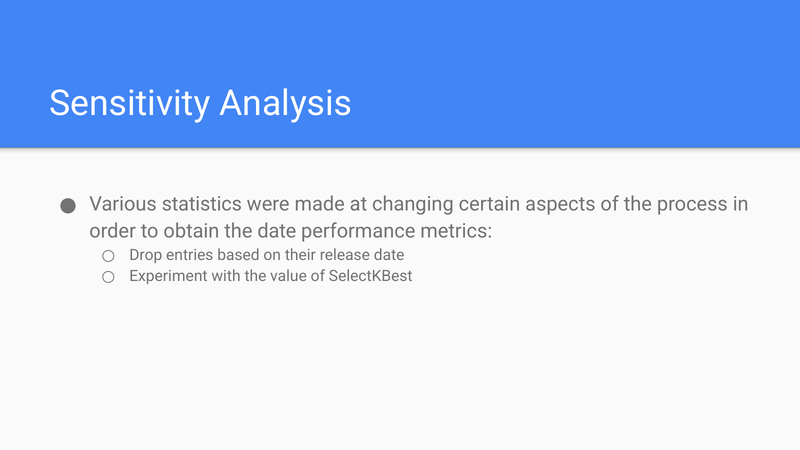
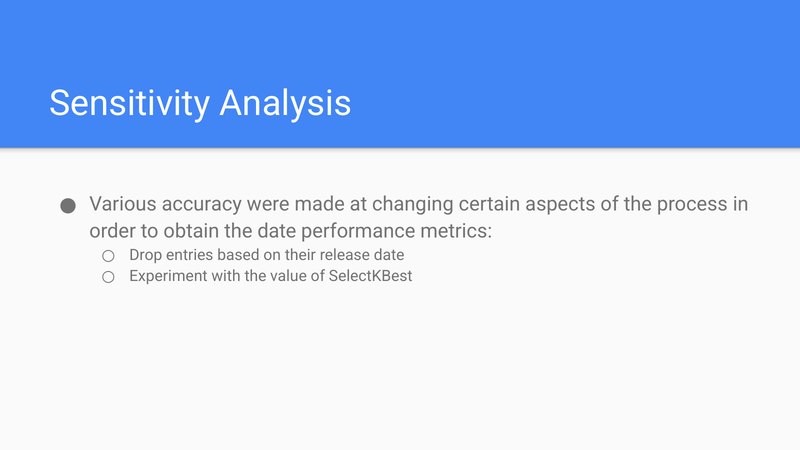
statistics: statistics -> accuracy
